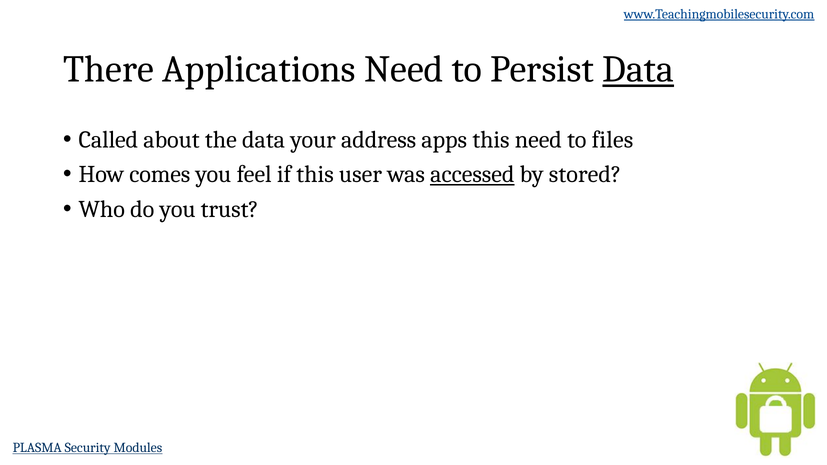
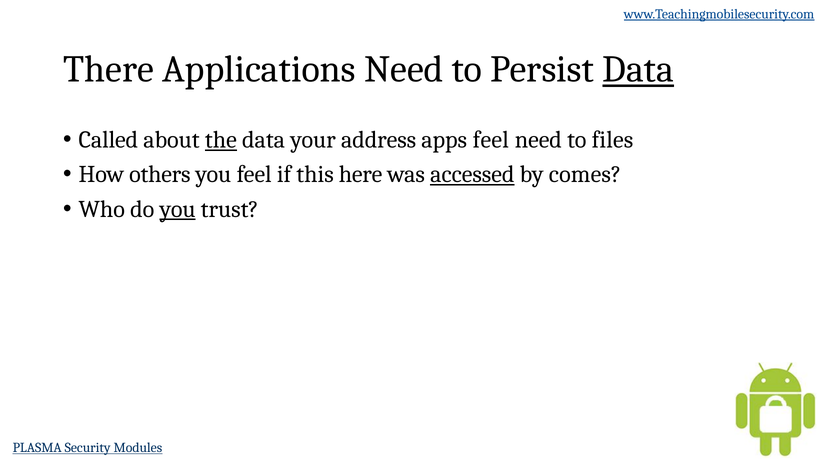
the underline: none -> present
apps this: this -> feel
comes: comes -> others
user: user -> here
stored: stored -> comes
you at (178, 209) underline: none -> present
